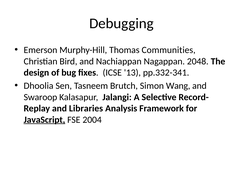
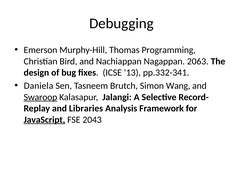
Communities: Communities -> Programming
2048: 2048 -> 2063
Dhoolia: Dhoolia -> Daniela
Swaroop underline: none -> present
2004: 2004 -> 2043
